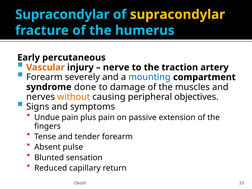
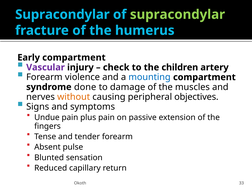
supracondylar at (177, 14) colour: yellow -> light green
percutaneous at (74, 58): percutaneous -> compartment
Vascular colour: orange -> purple
nerve: nerve -> check
traction: traction -> children
severely: severely -> violence
